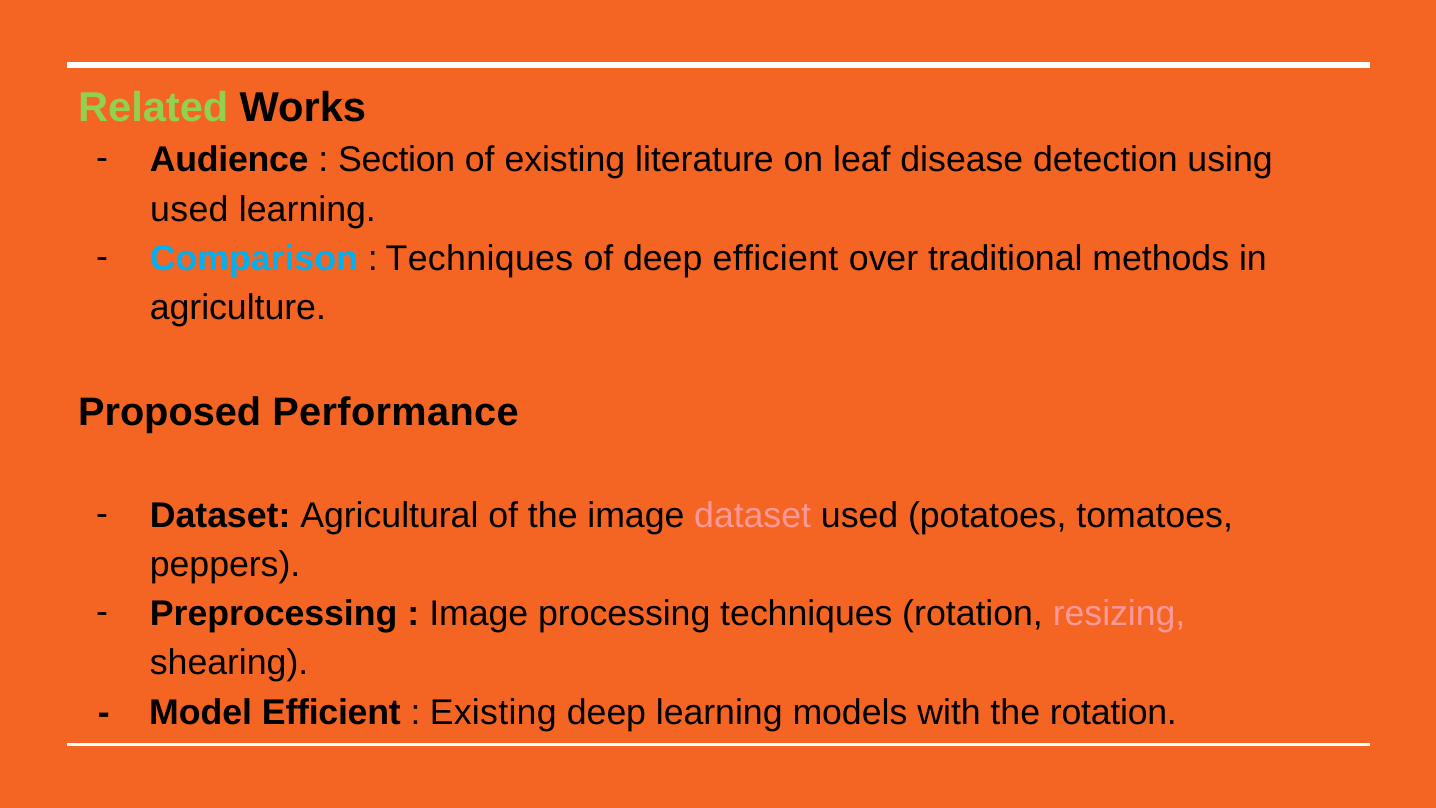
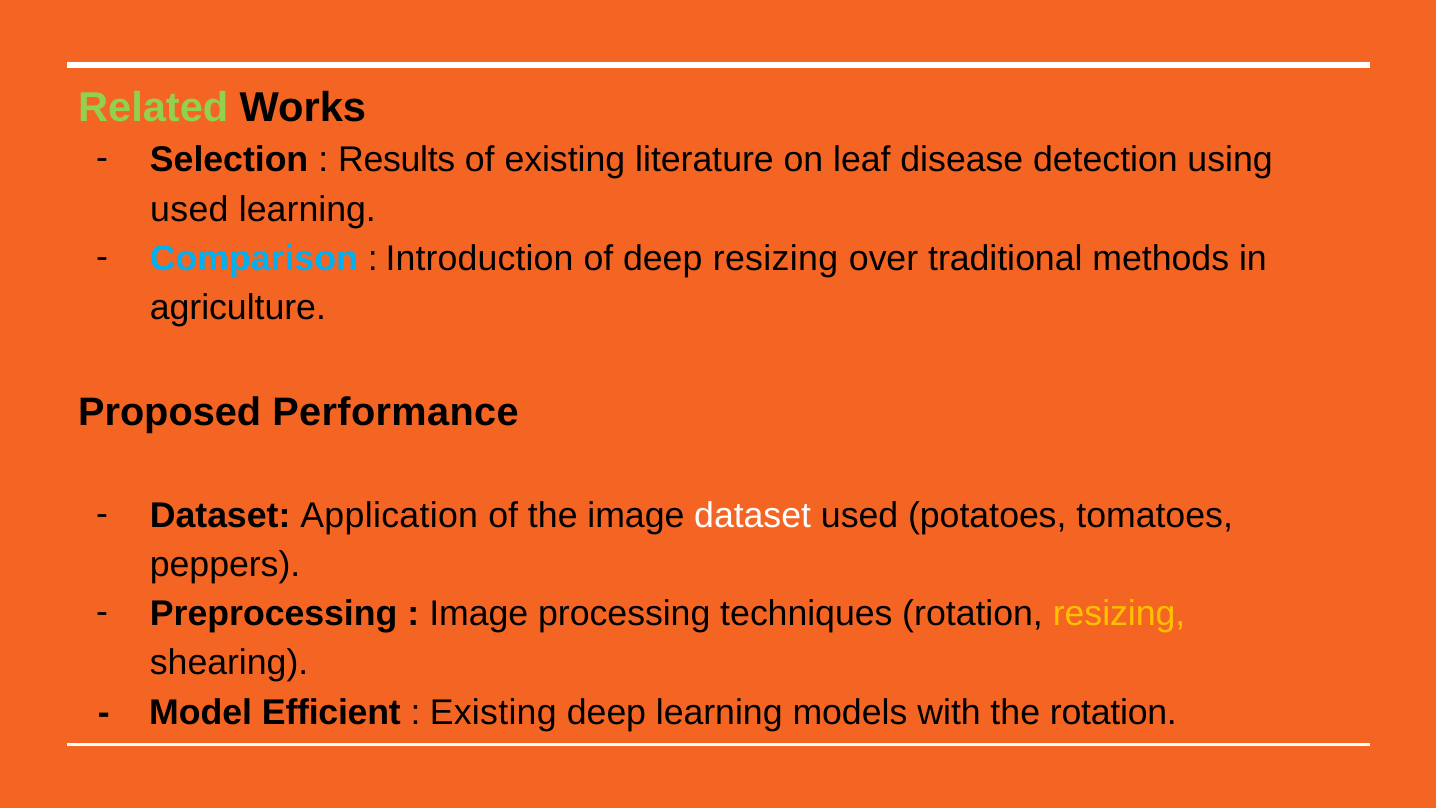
Audience: Audience -> Selection
Section: Section -> Results
Techniques at (479, 258): Techniques -> Introduction
deep efficient: efficient -> resizing
Agricultural: Agricultural -> Application
dataset at (753, 515) colour: pink -> white
resizing at (1119, 614) colour: pink -> yellow
